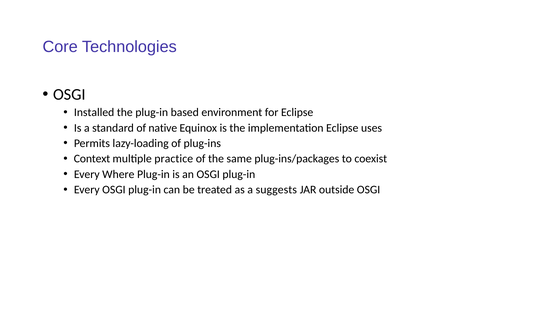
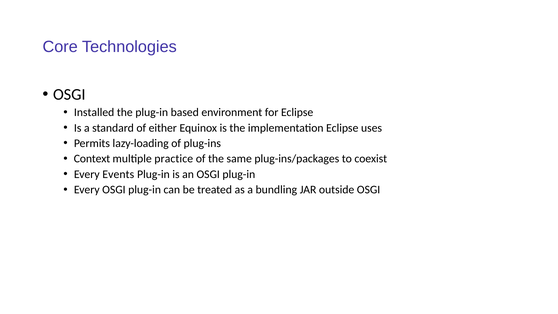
native: native -> either
Where: Where -> Events
suggests: suggests -> bundling
